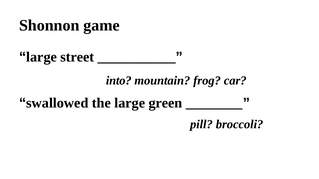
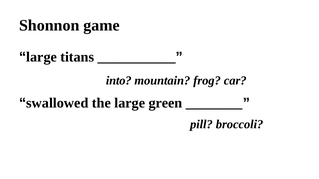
street: street -> titans
